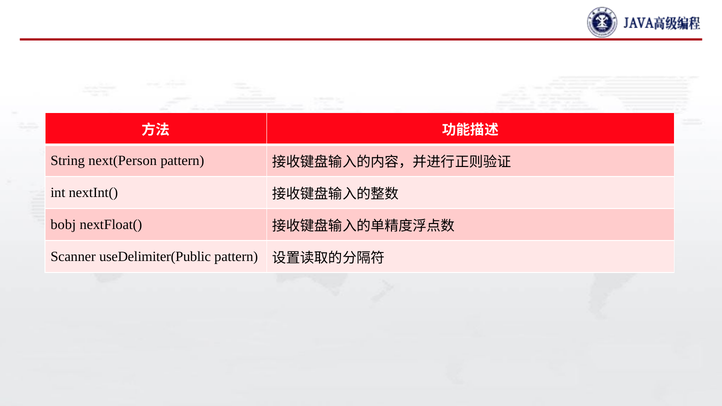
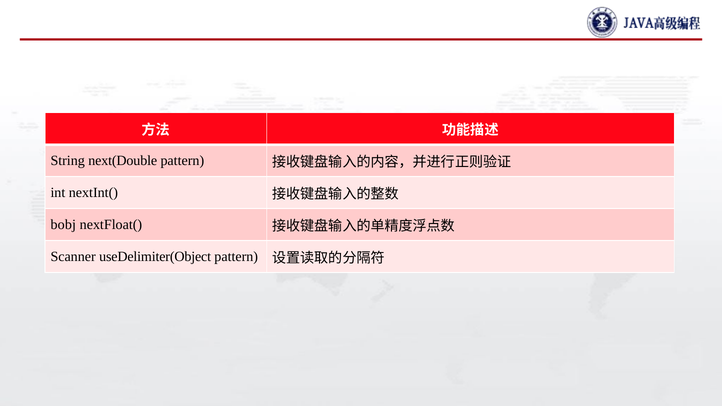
next(Person: next(Person -> next(Double
useDelimiter(Public: useDelimiter(Public -> useDelimiter(Object
